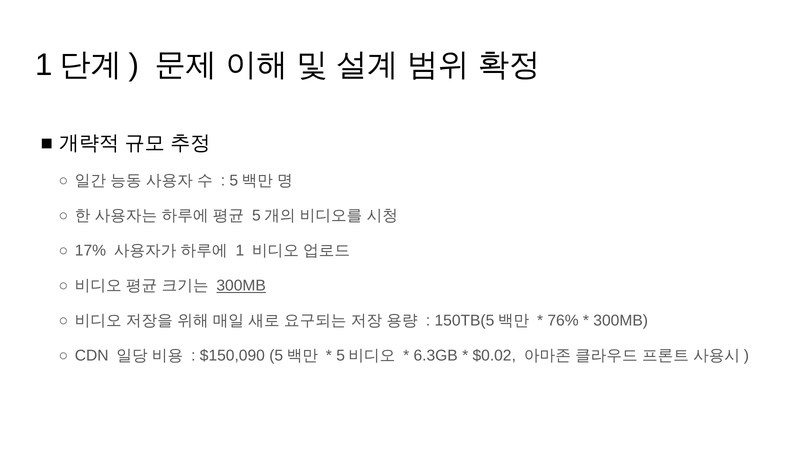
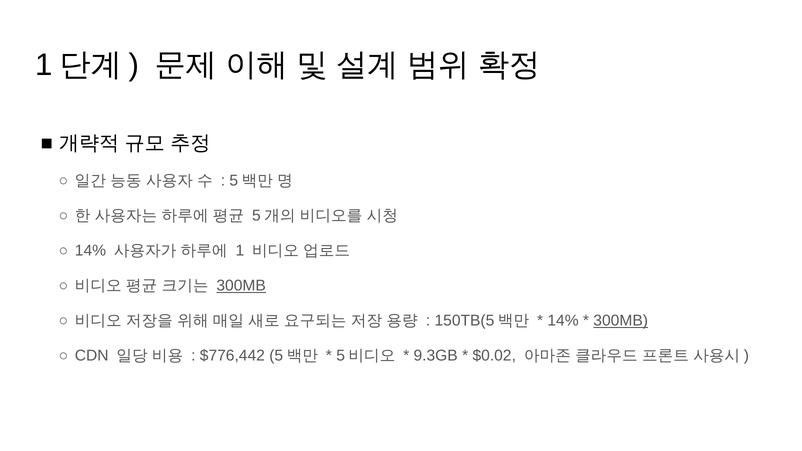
17% at (90, 251): 17% -> 14%
76% at (563, 321): 76% -> 14%
300MB at (621, 321) underline: none -> present
$150,090: $150,090 -> $776,442
6.3GB: 6.3GB -> 9.3GB
